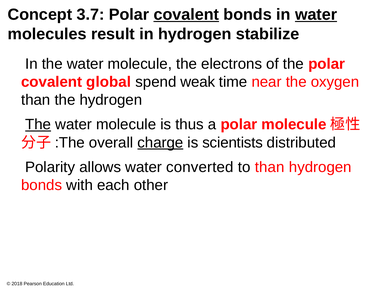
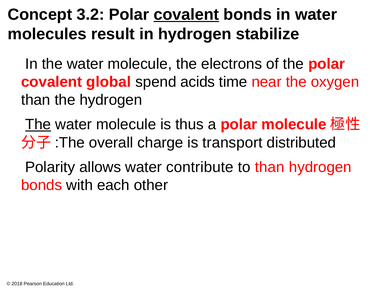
3.7: 3.7 -> 3.2
water at (316, 15) underline: present -> none
weak: weak -> acids
charge underline: present -> none
scientists: scientists -> transport
converted: converted -> contribute
